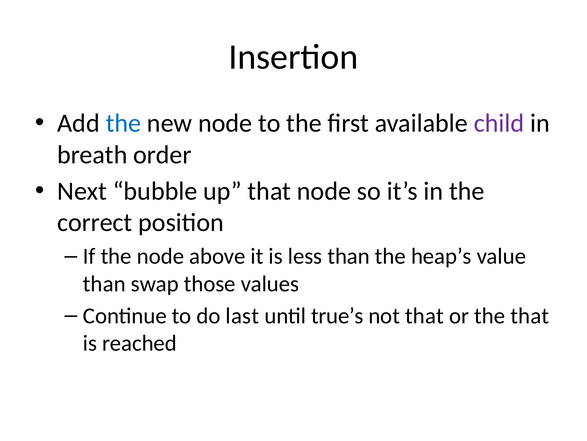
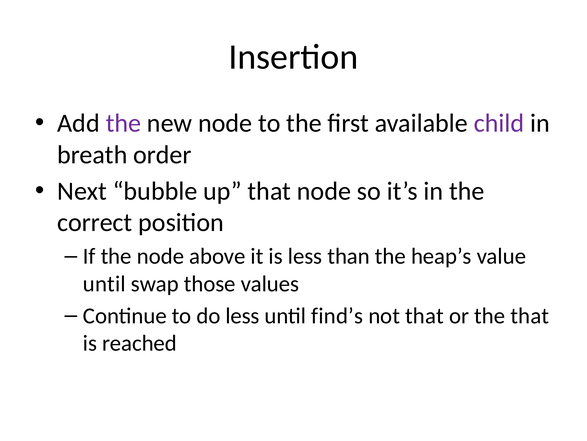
the at (123, 123) colour: blue -> purple
than at (104, 283): than -> until
do last: last -> less
true’s: true’s -> find’s
